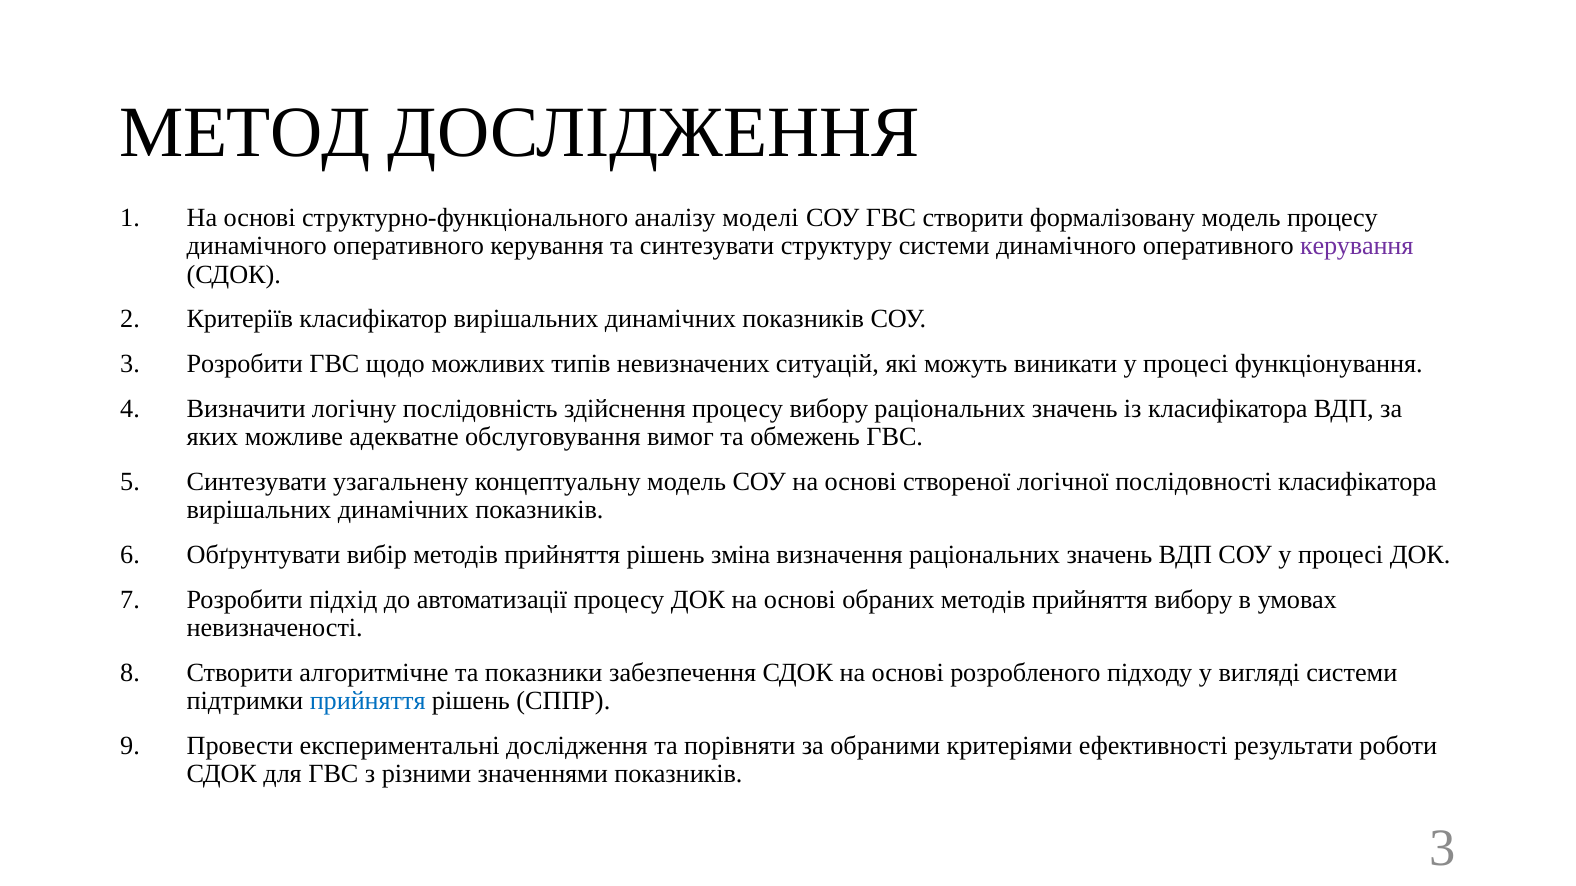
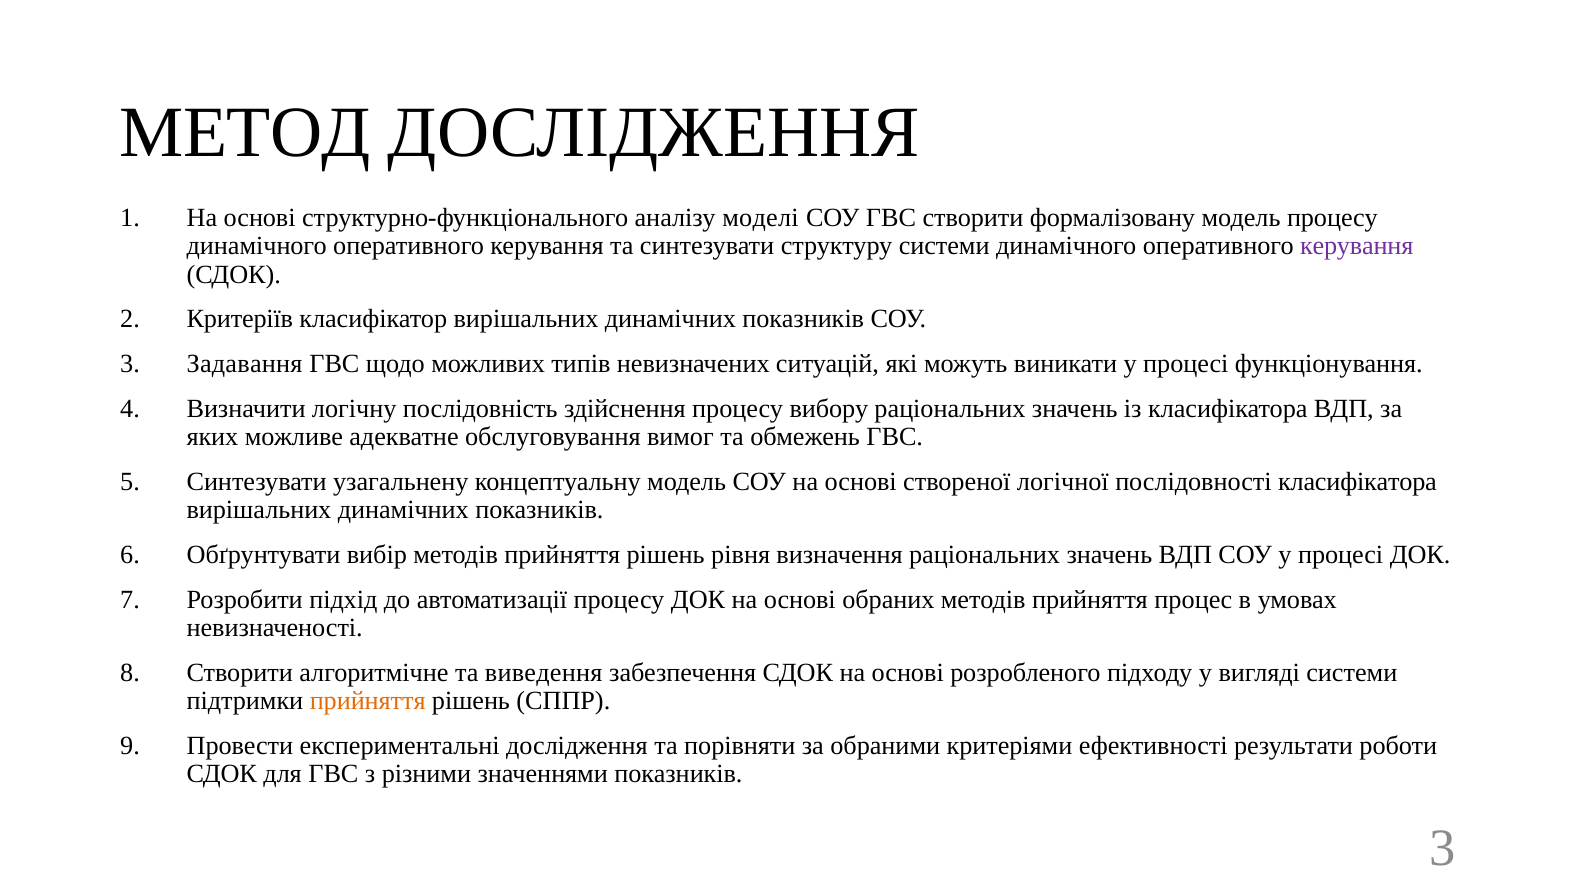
3 Розробити: Розробити -> Задавання
зміна: зміна -> рівня
прийняття вибору: вибору -> процес
показники: показники -> виведення
прийняття at (368, 701) colour: blue -> orange
